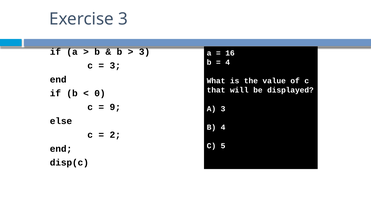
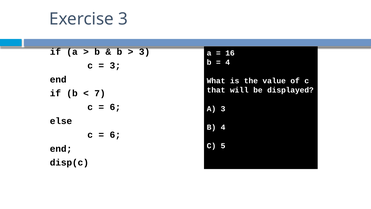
0: 0 -> 7
9 at (115, 107): 9 -> 6
2 at (115, 135): 2 -> 6
